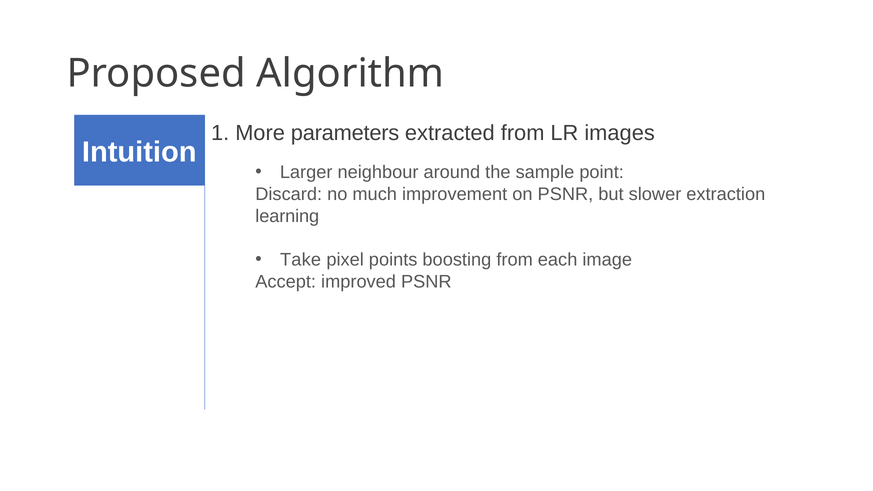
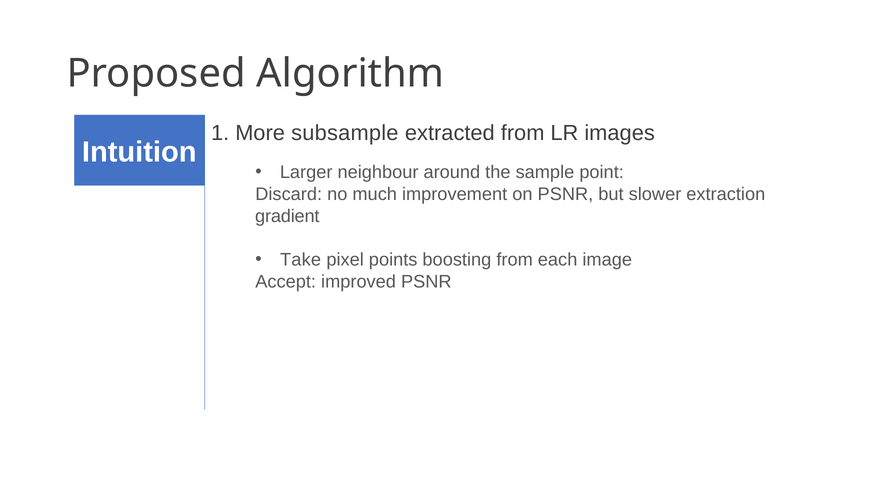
parameters: parameters -> subsample
learning: learning -> gradient
